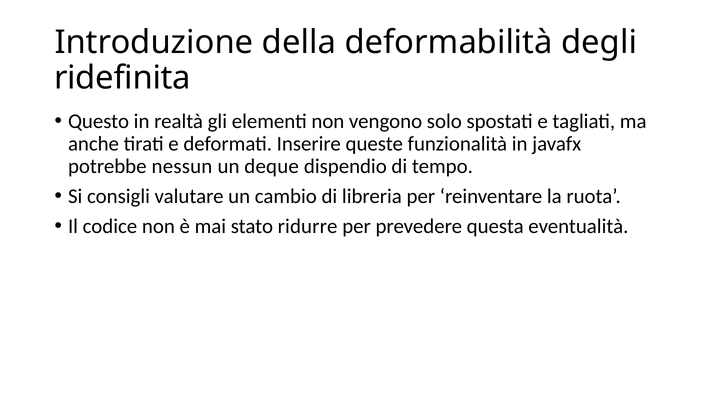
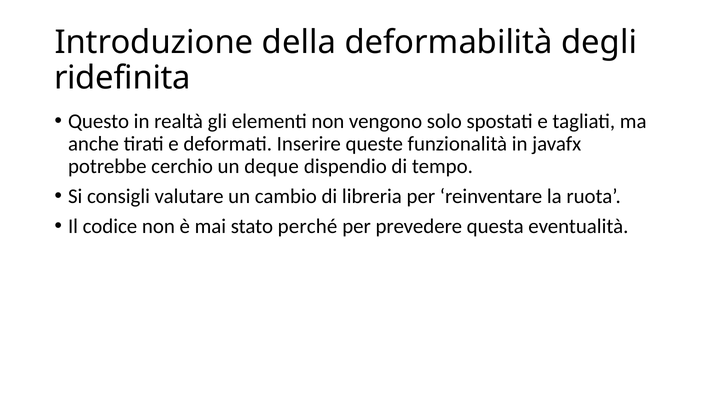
nessun: nessun -> cerchio
ridurre: ridurre -> perché
